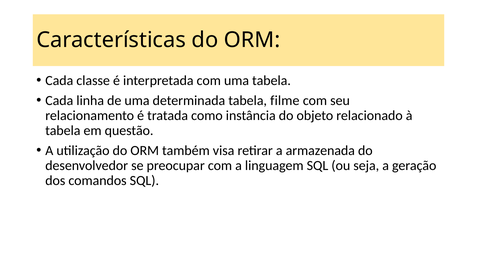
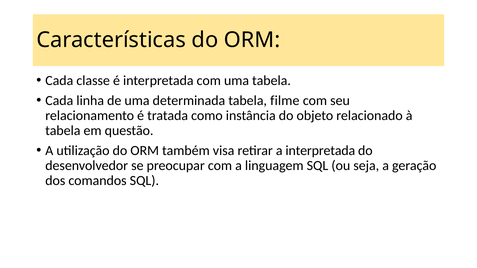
a armazenada: armazenada -> interpretada
